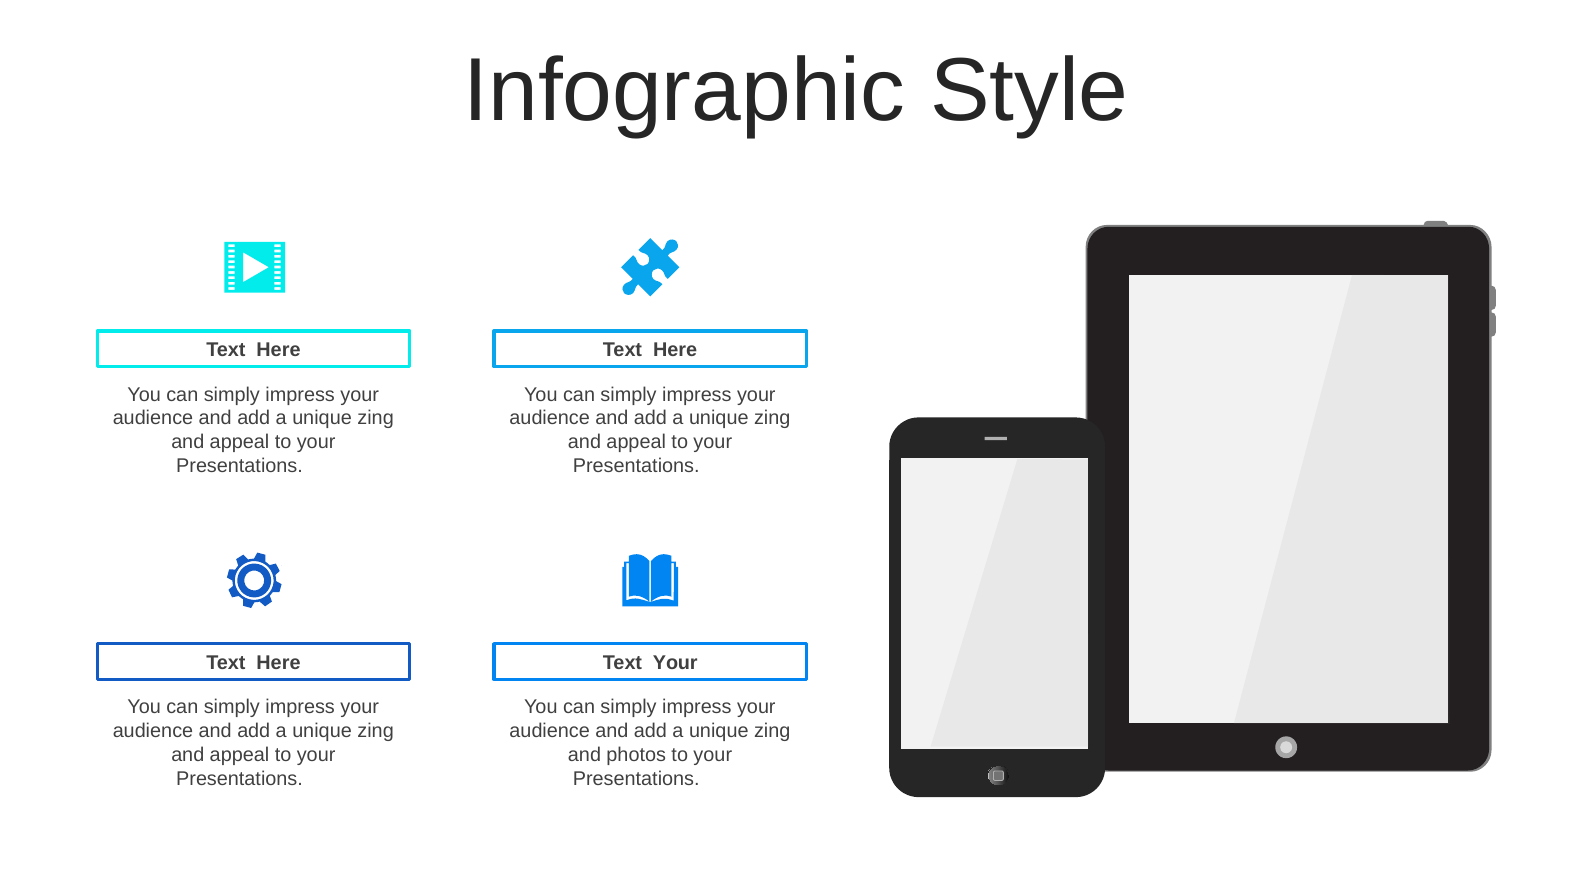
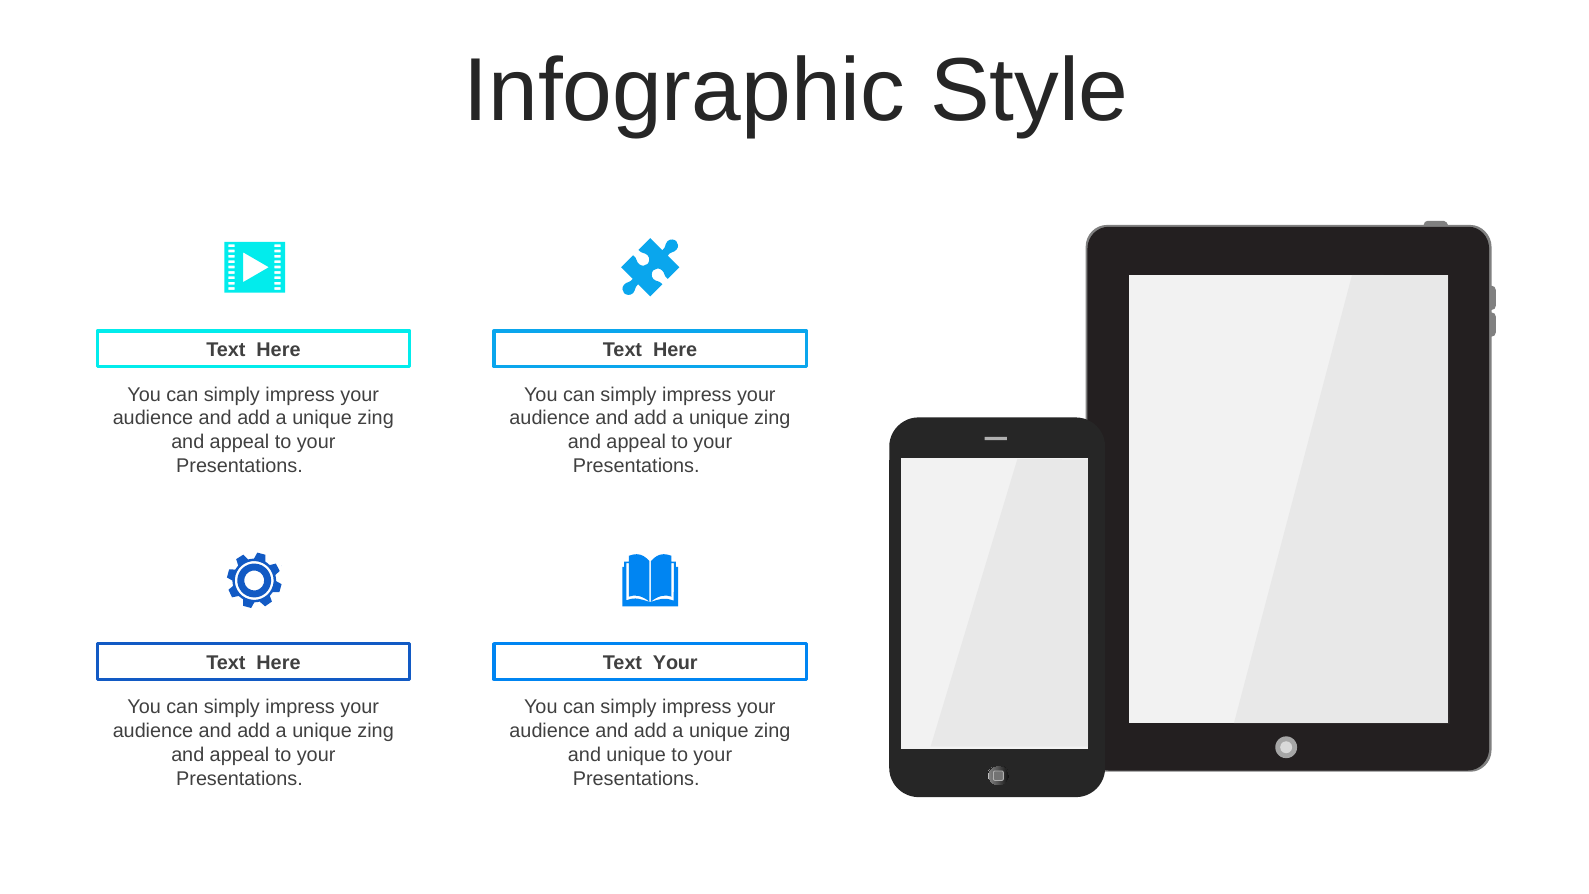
and photos: photos -> unique
